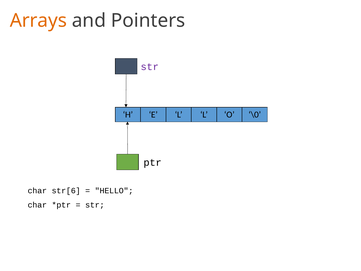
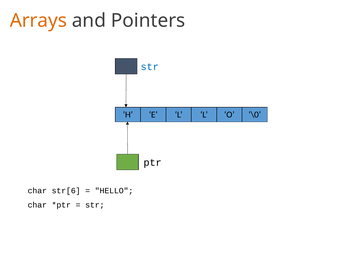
str at (150, 67) colour: purple -> blue
